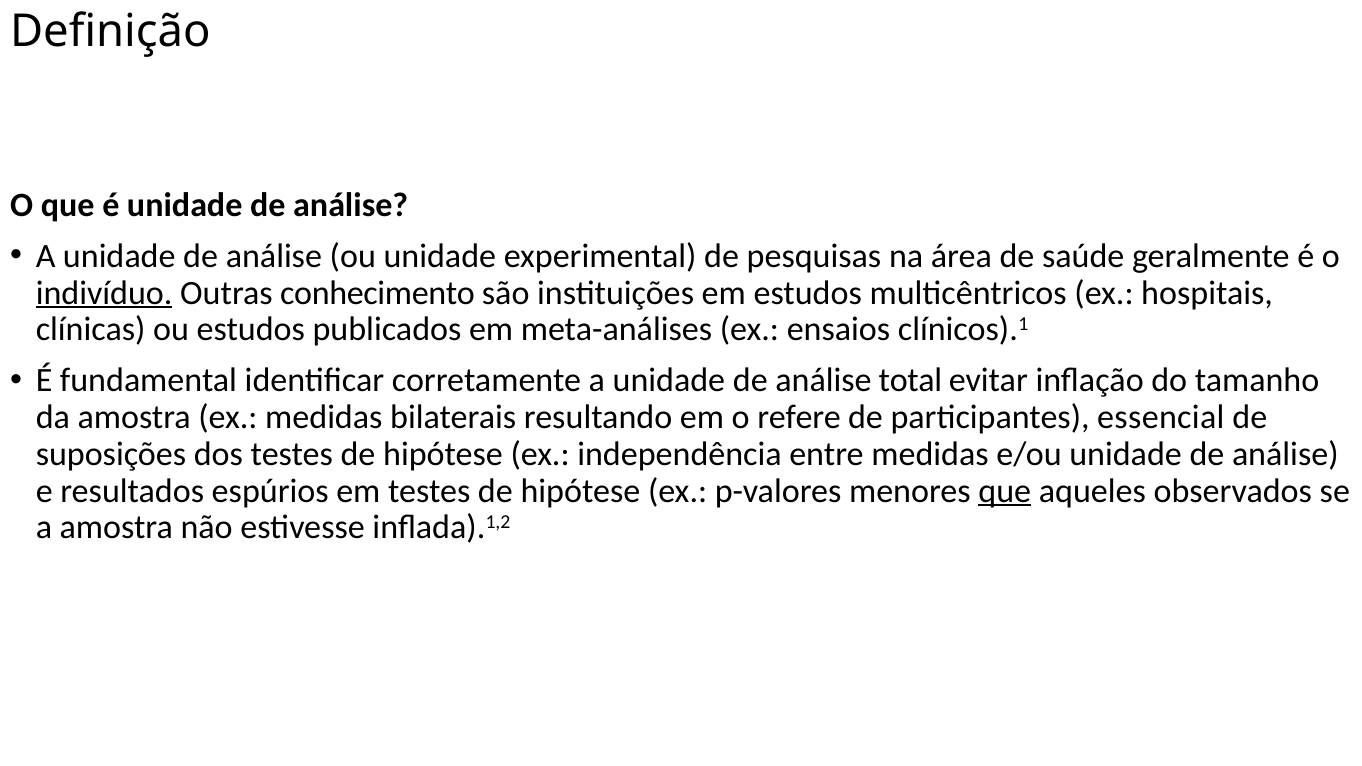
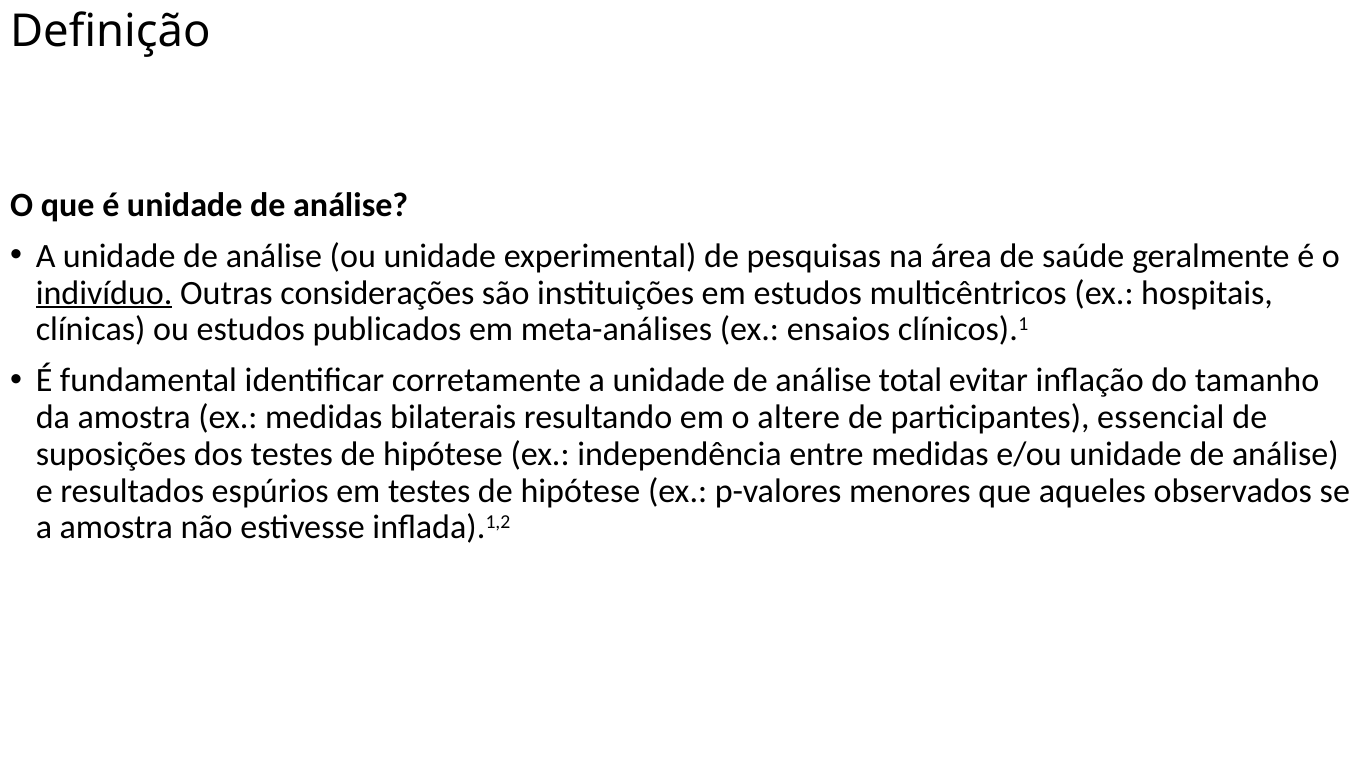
conhecimento: conhecimento -> considerações
refere: refere -> altere
que at (1005, 491) underline: present -> none
